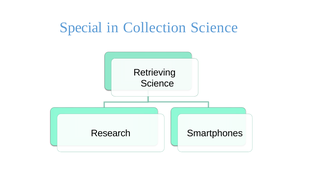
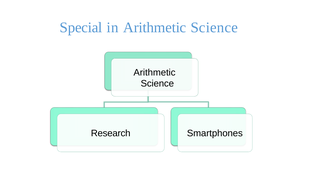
in Collection: Collection -> Arithmetic
Retrieving at (155, 73): Retrieving -> Arithmetic
